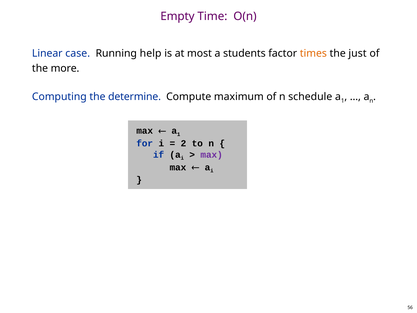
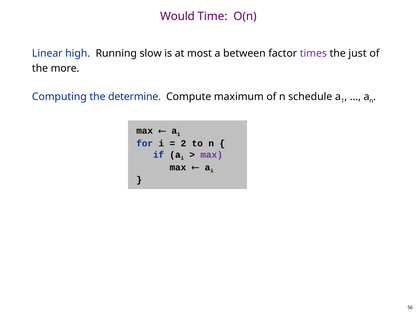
Empty: Empty -> Would
case: case -> high
help: help -> slow
students: students -> between
times colour: orange -> purple
